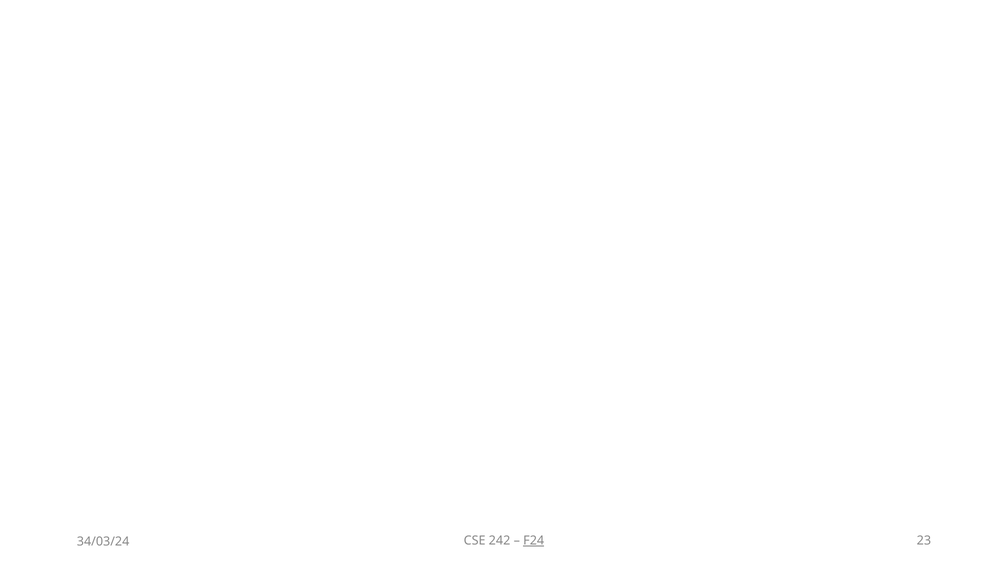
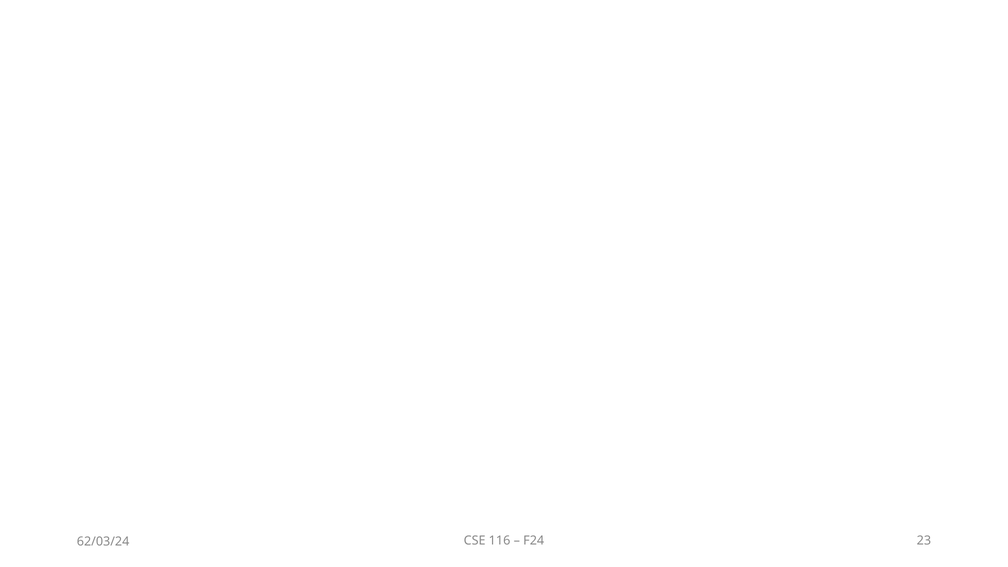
242: 242 -> 116
F24 underline: present -> none
34/03/24: 34/03/24 -> 62/03/24
